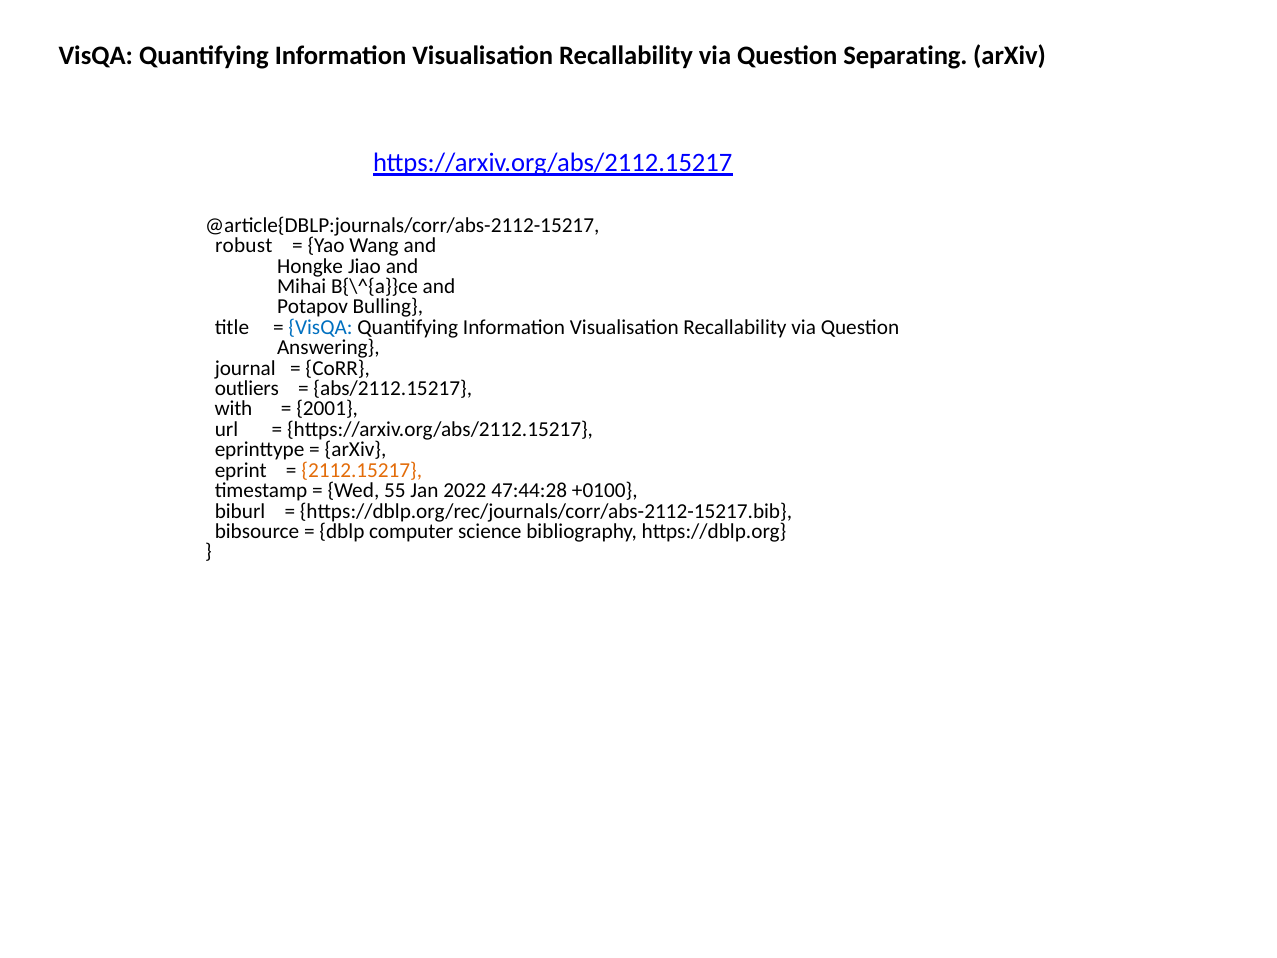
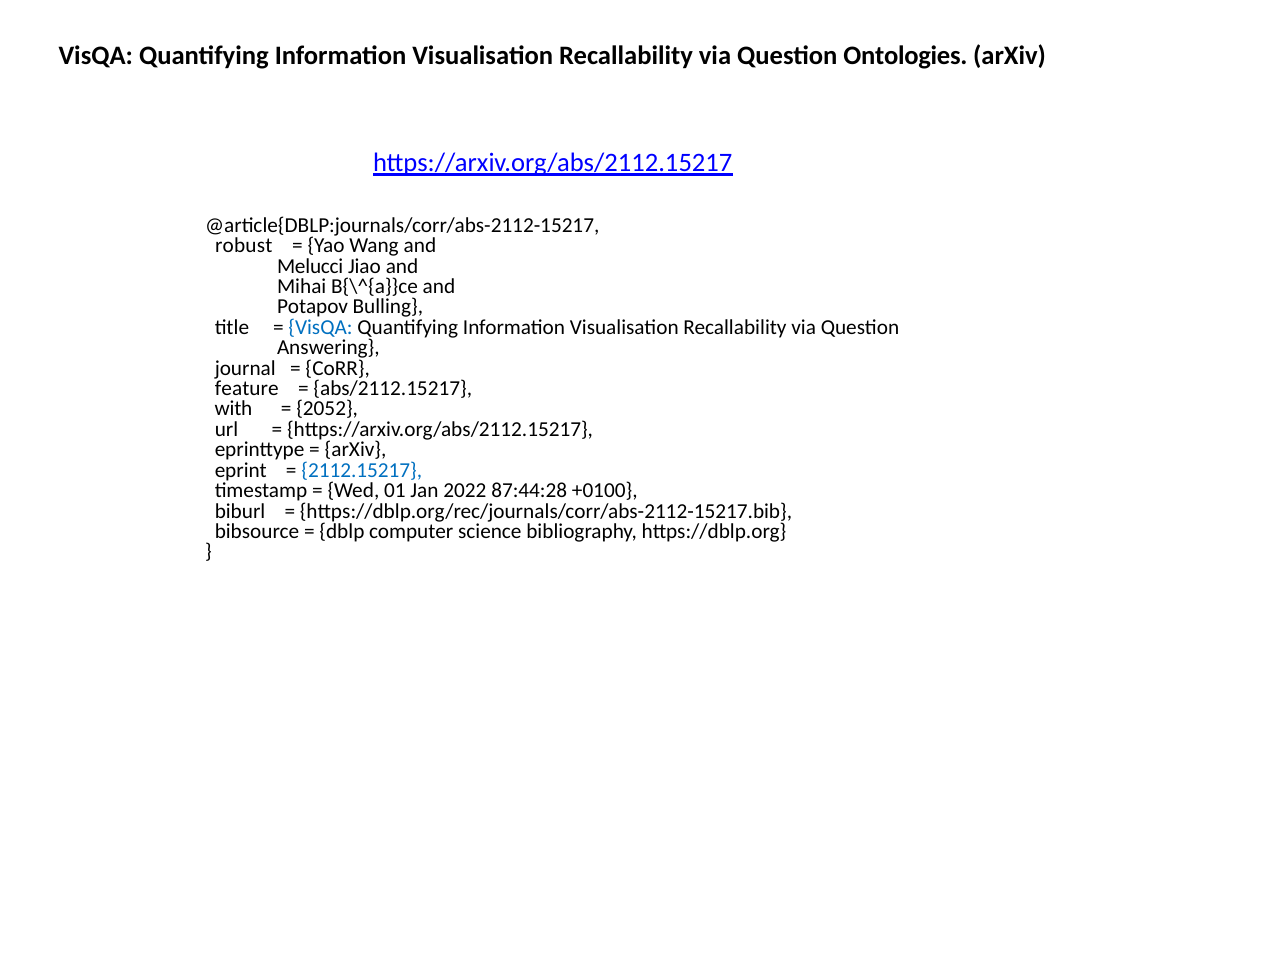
Separating: Separating -> Ontologies
Hongke: Hongke -> Melucci
outliers: outliers -> feature
2001: 2001 -> 2052
2112.15217 colour: orange -> blue
55: 55 -> 01
47:44:28: 47:44:28 -> 87:44:28
